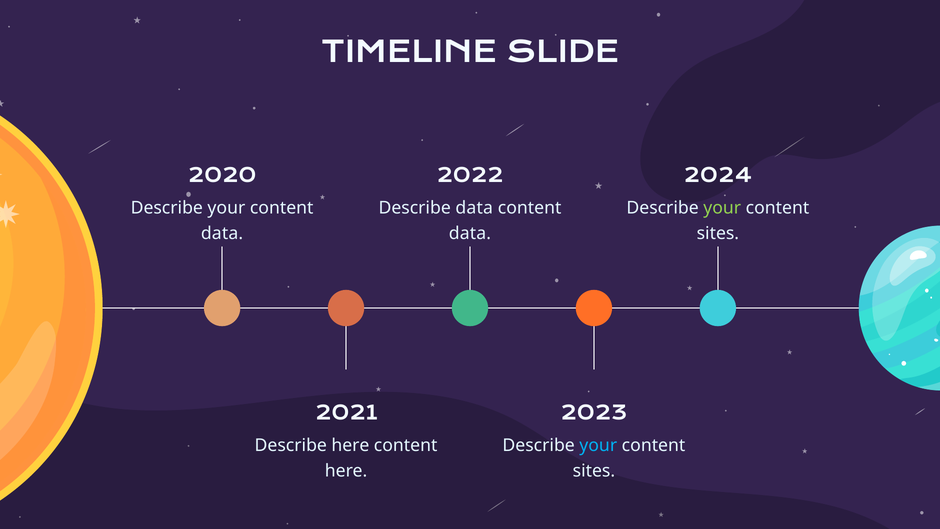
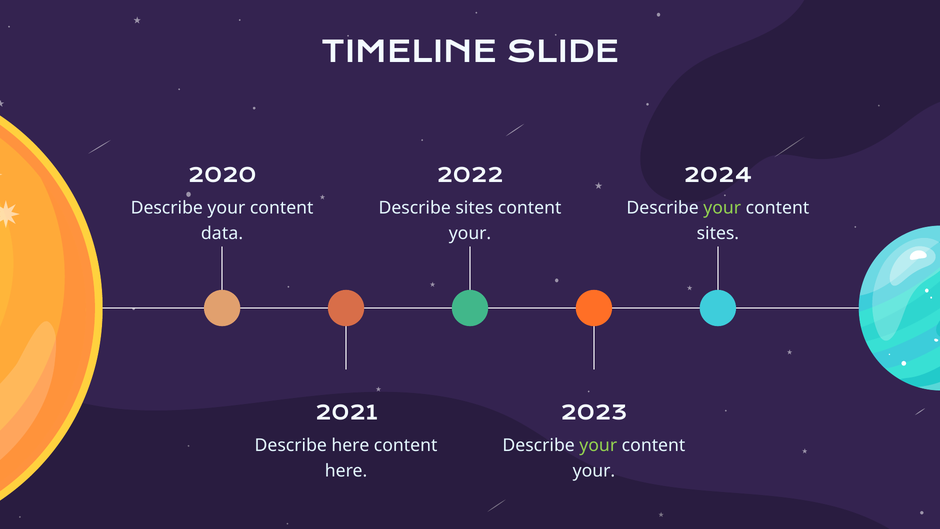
Describe data: data -> sites
data at (470, 233): data -> your
your at (598, 445) colour: light blue -> light green
sites at (594, 471): sites -> your
